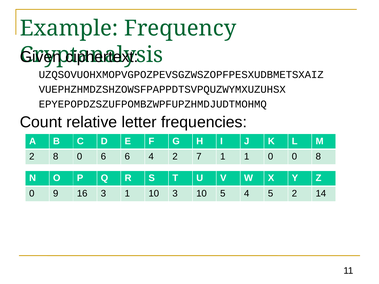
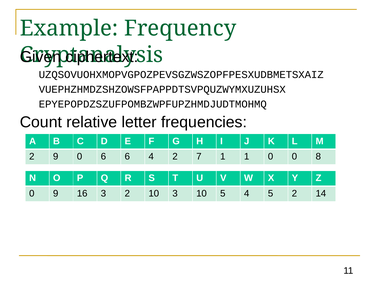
2 8: 8 -> 9
3 1: 1 -> 2
